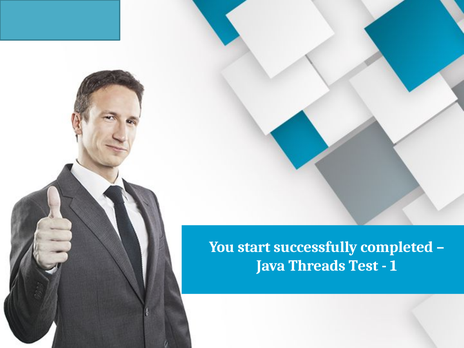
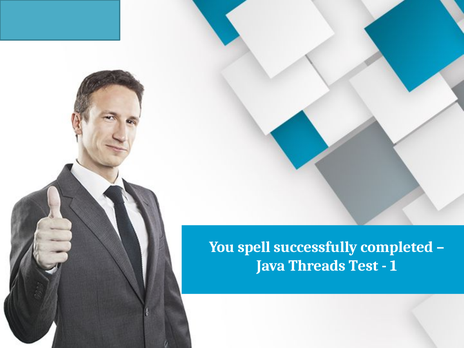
start: start -> spell
